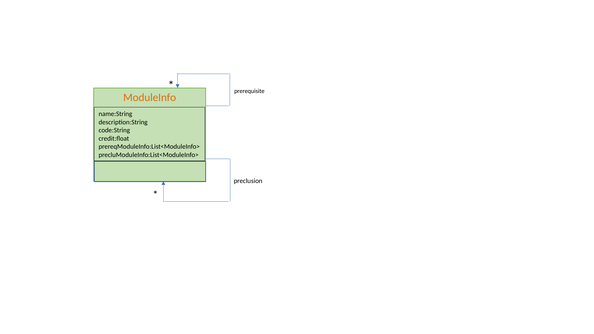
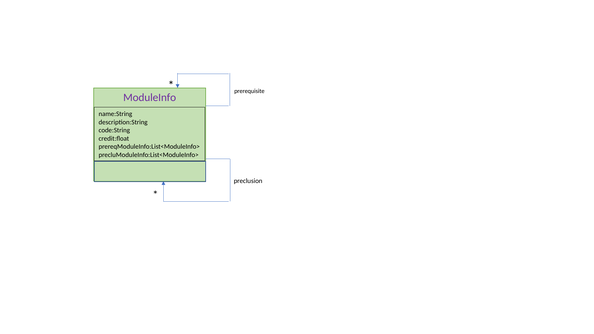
ModuleInfo colour: orange -> purple
